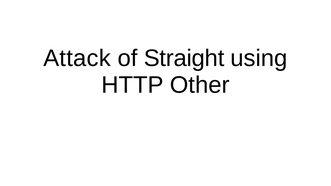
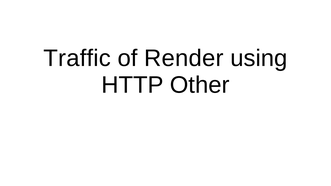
Attack: Attack -> Traffic
Straight: Straight -> Render
